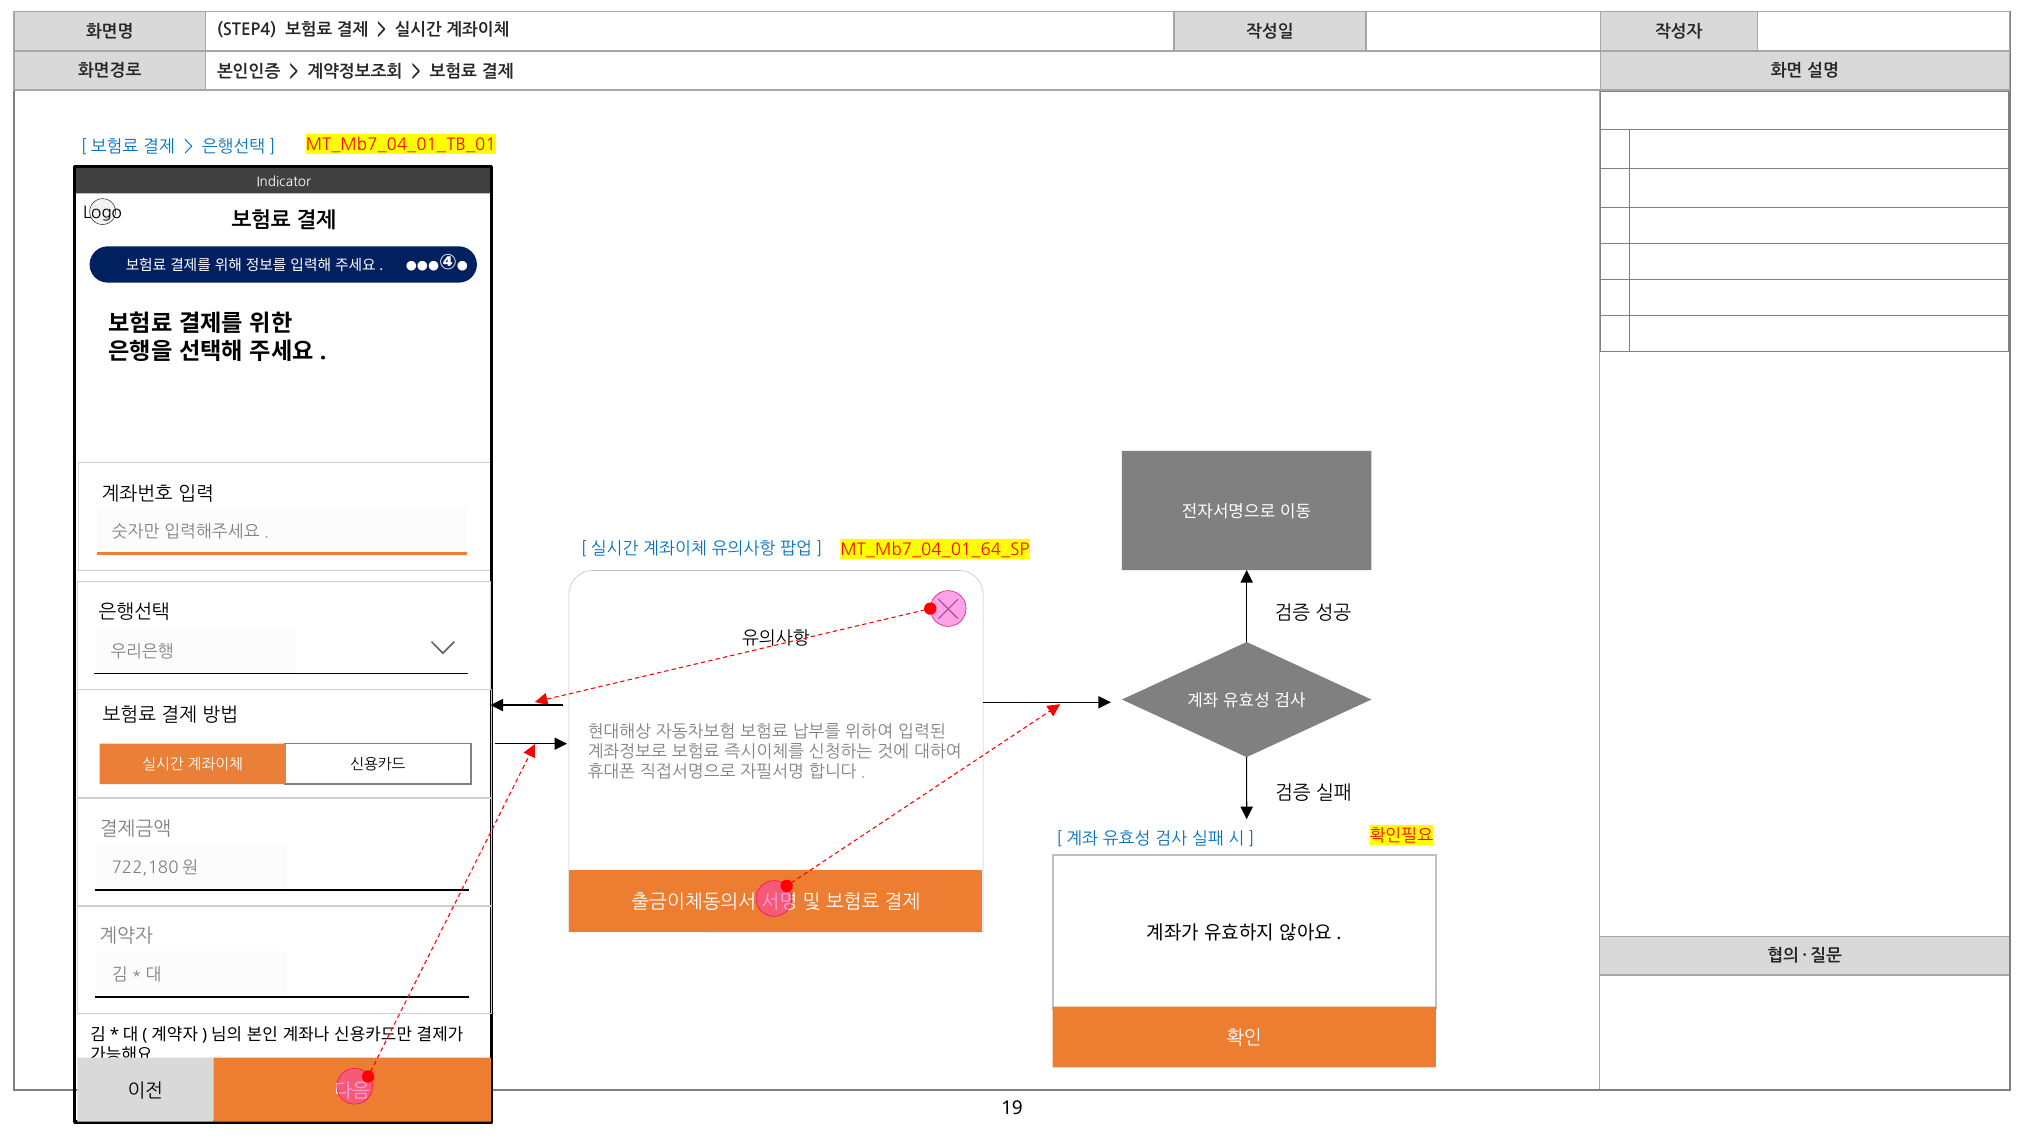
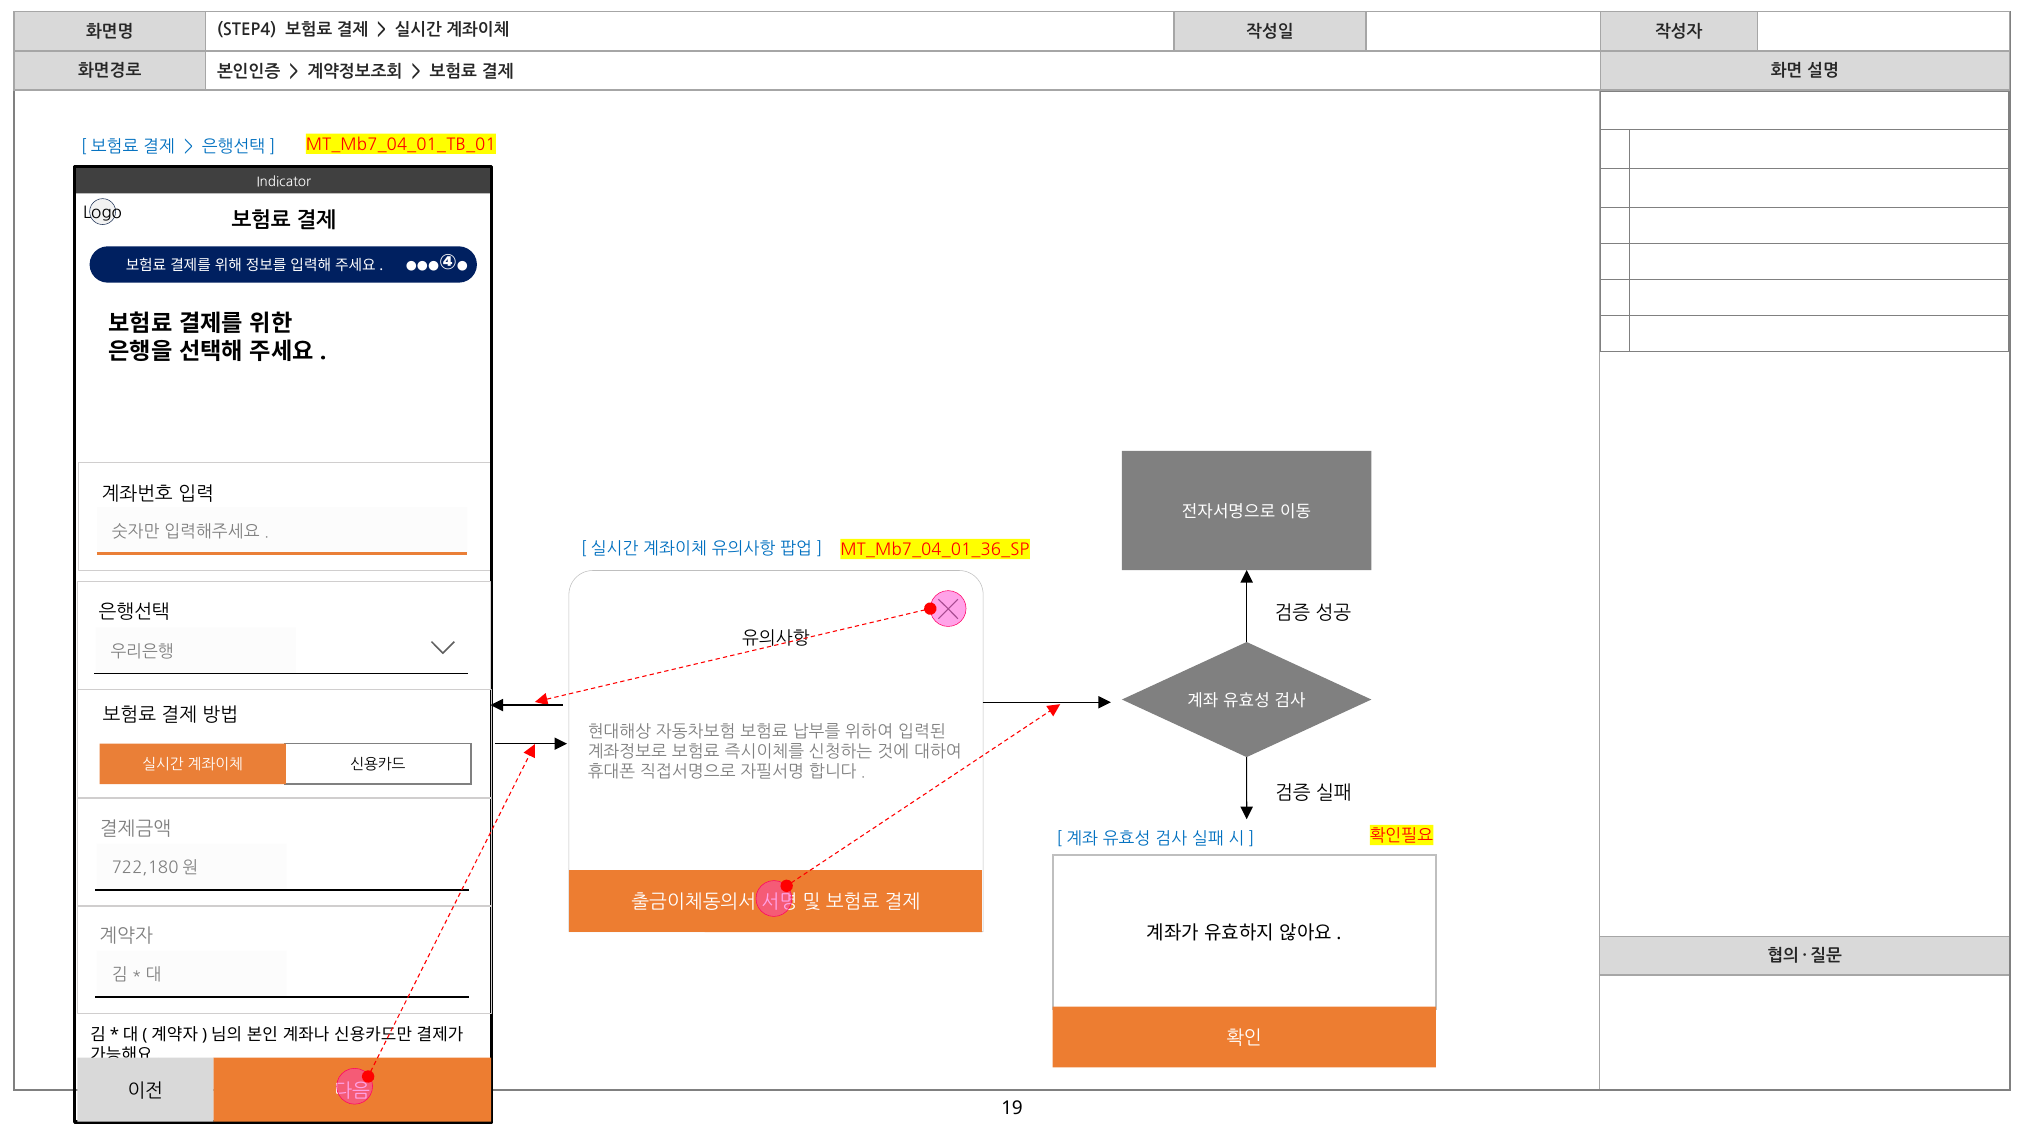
MT_Mb7_04_01_64_SP: MT_Mb7_04_01_64_SP -> MT_Mb7_04_01_36_SP
